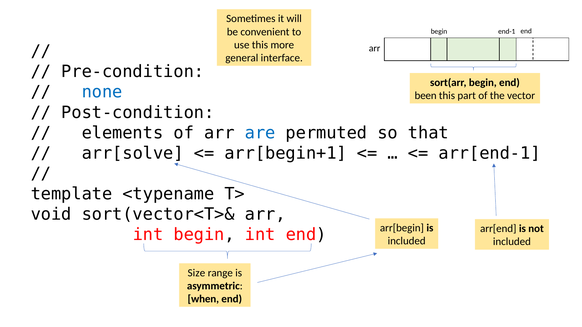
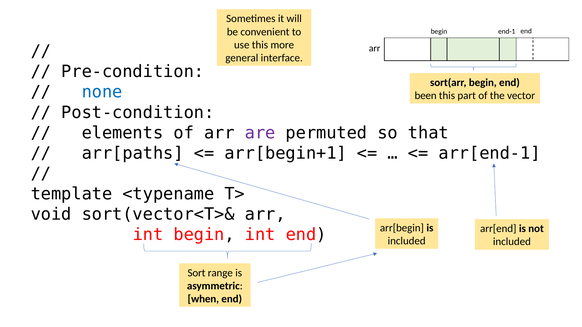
are colour: blue -> purple
arr[solve: arr[solve -> arr[paths
Size: Size -> Sort
